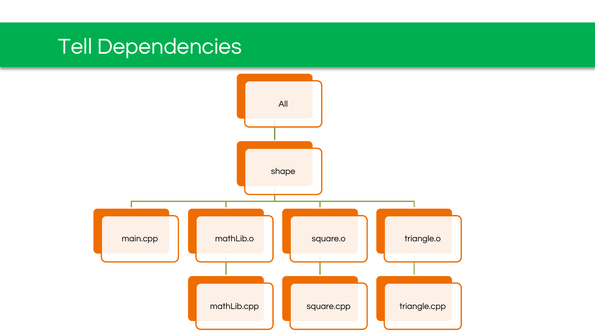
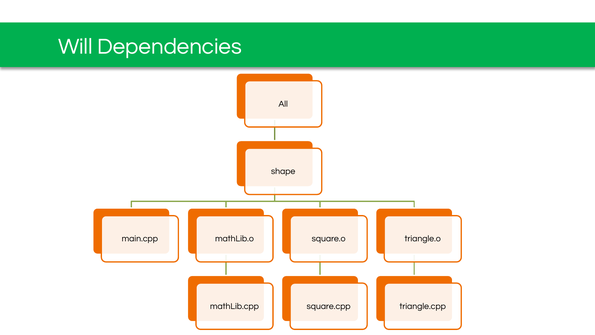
Tell: Tell -> Will
